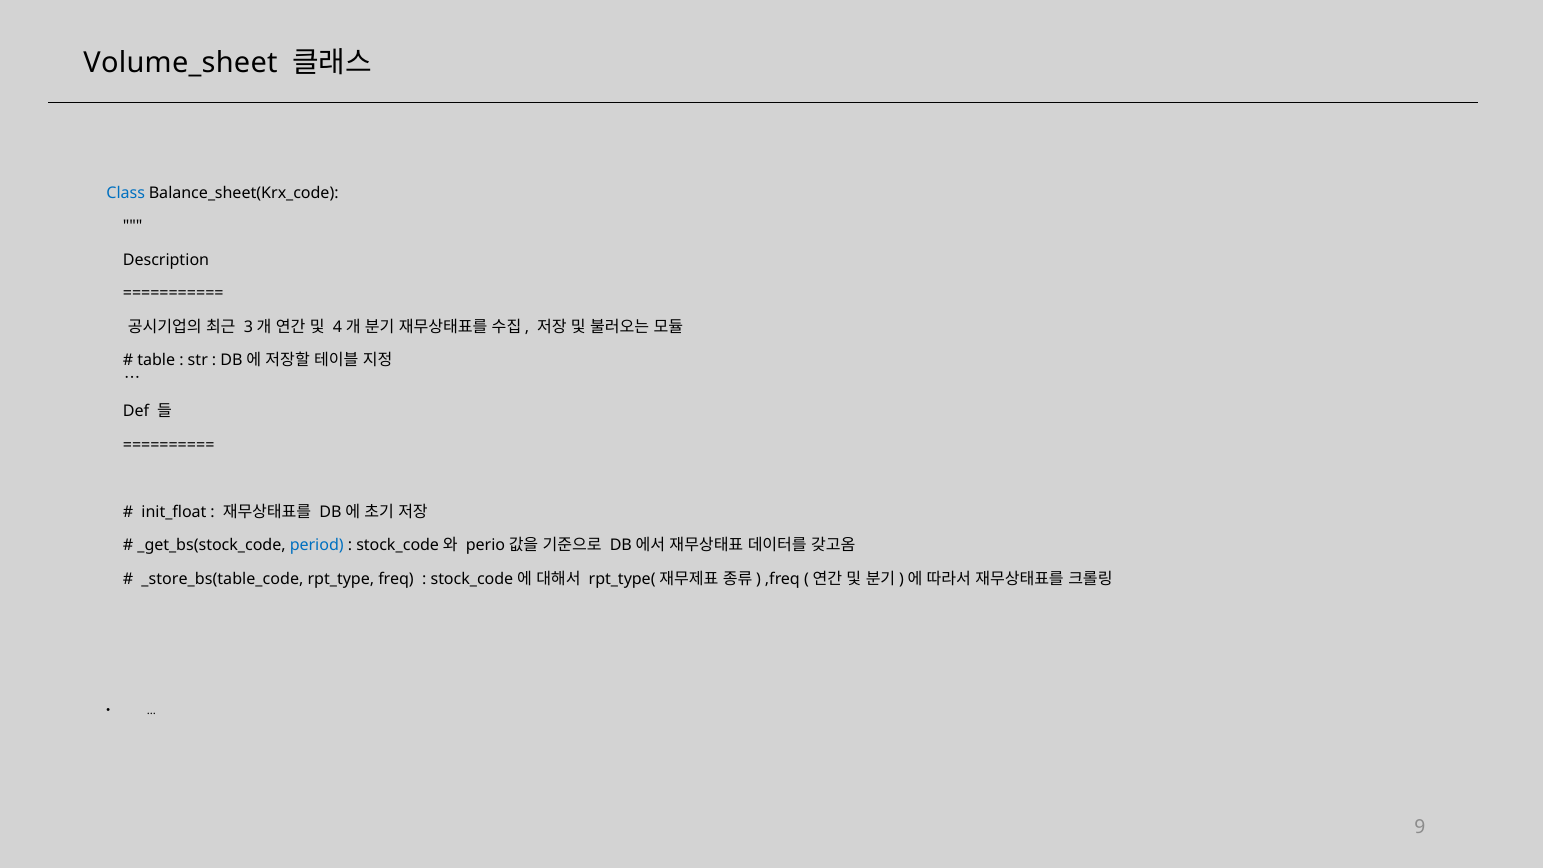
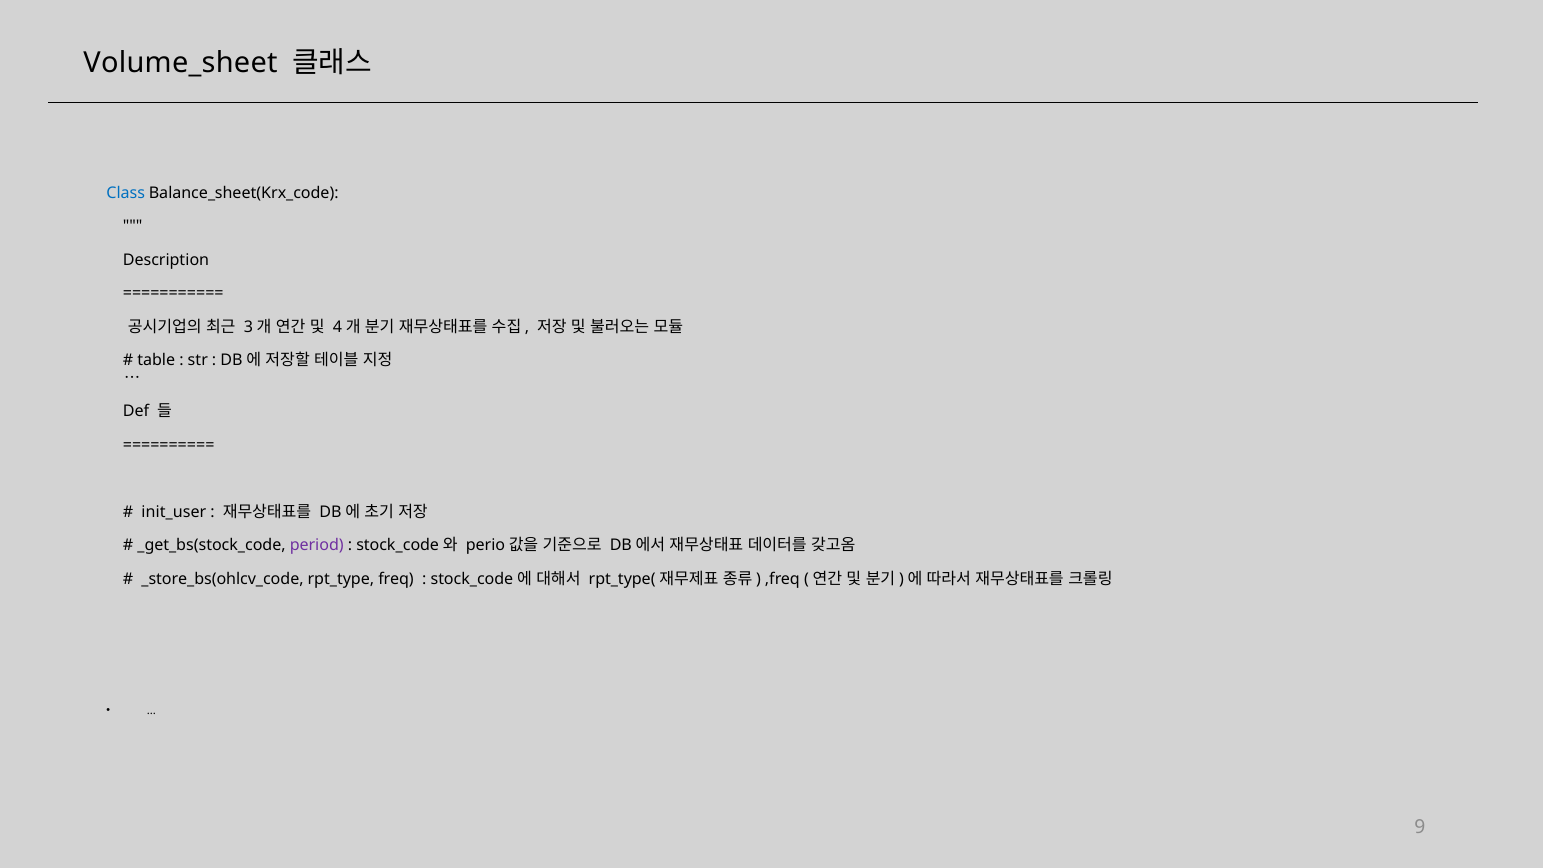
init_float: init_float -> init_user
period colour: blue -> purple
_store_bs(table_code: _store_bs(table_code -> _store_bs(ohlcv_code
